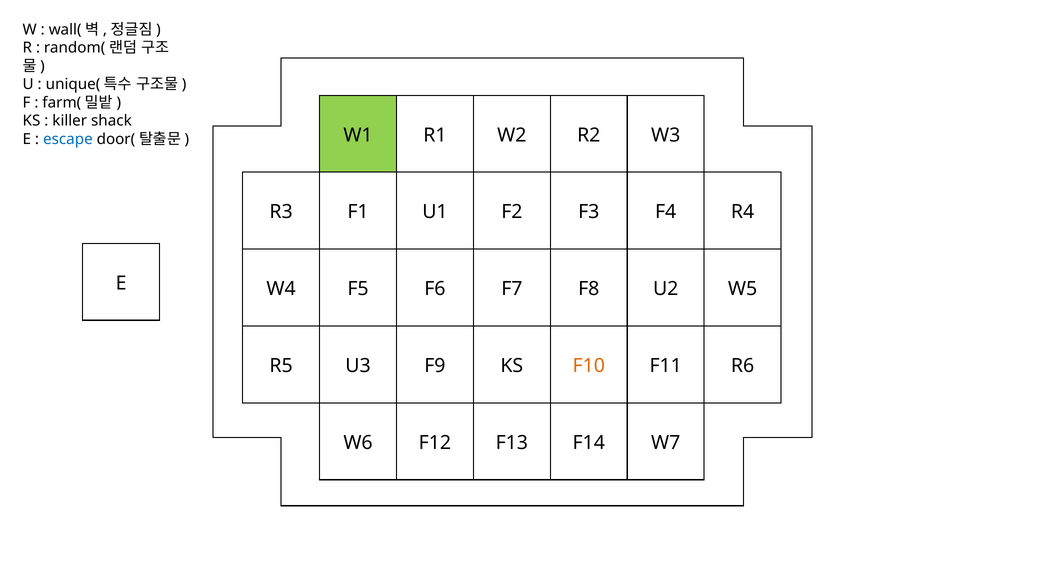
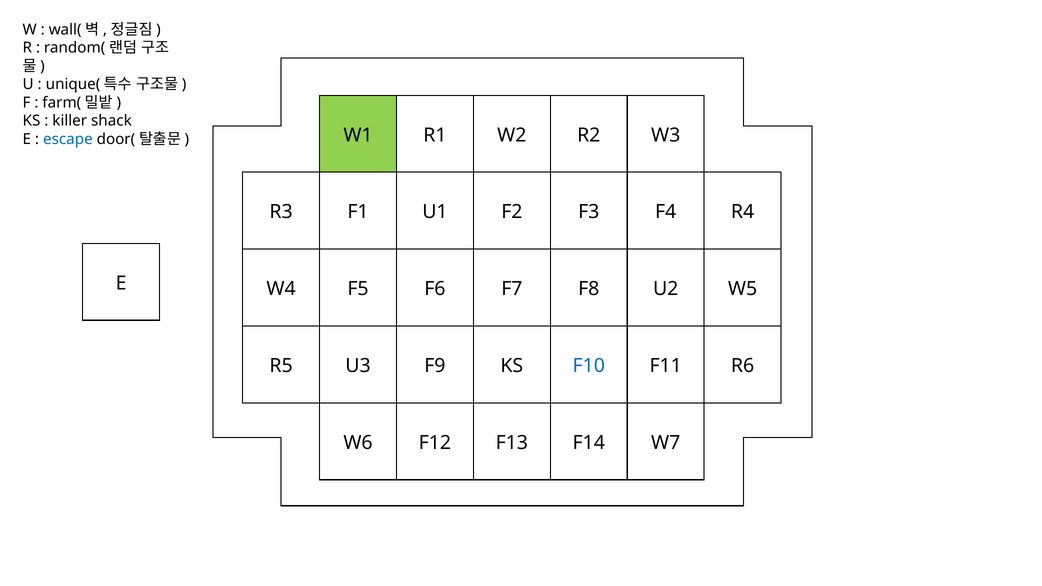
F10 colour: orange -> blue
